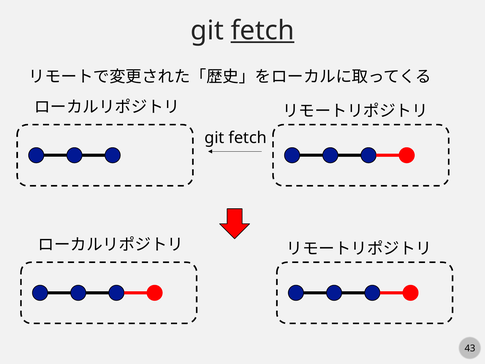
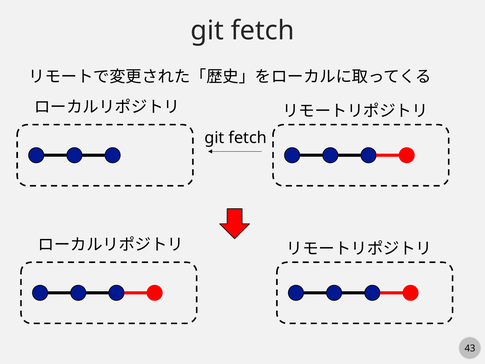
fetch at (263, 31) underline: present -> none
